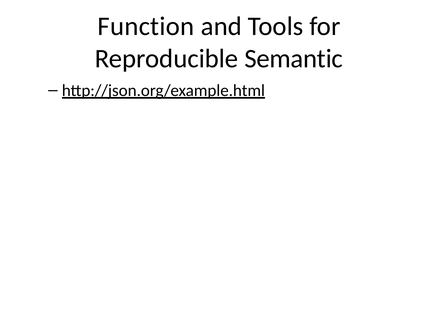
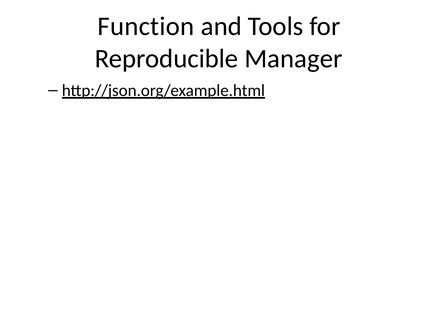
Semantic: Semantic -> Manager
